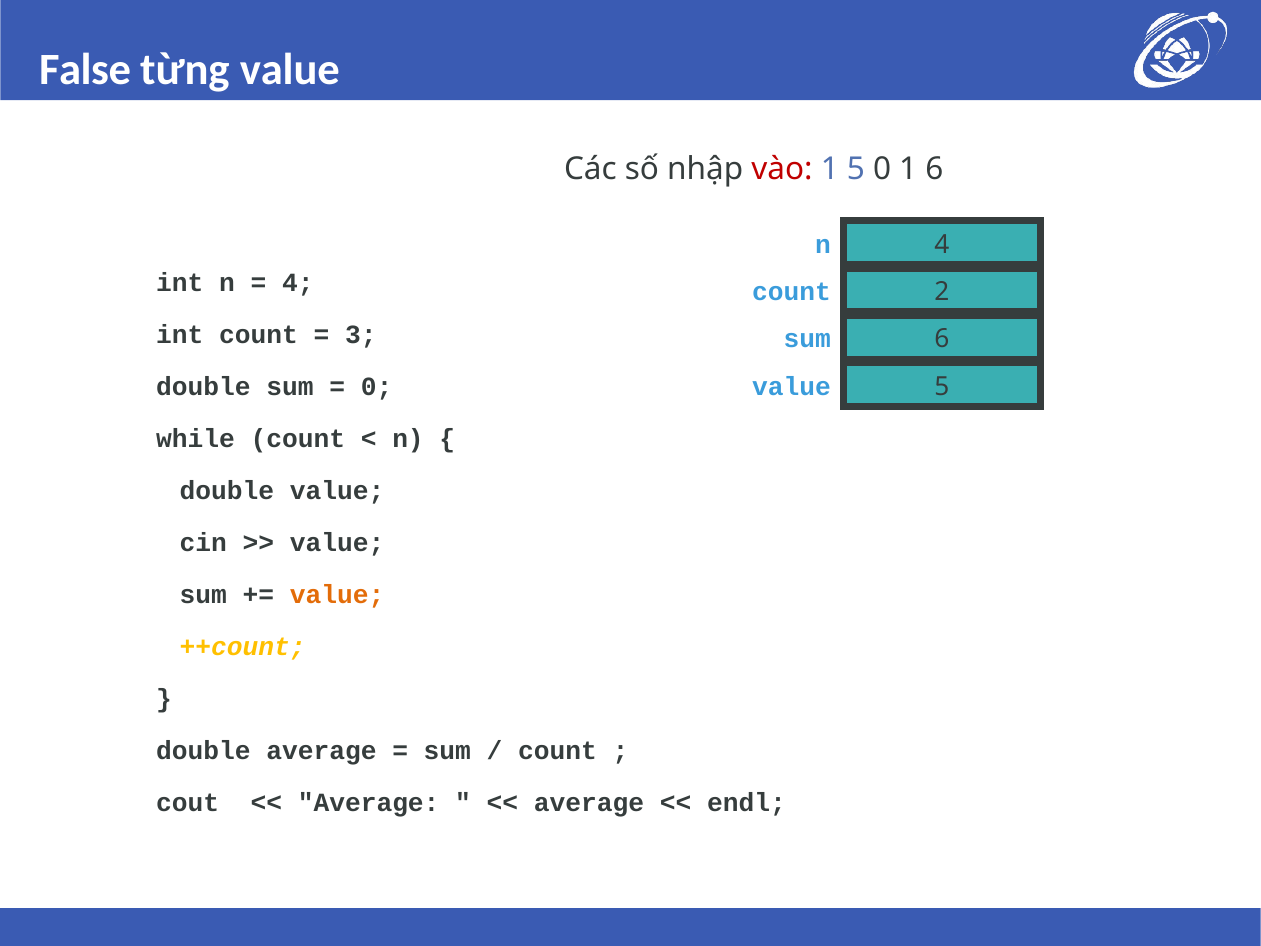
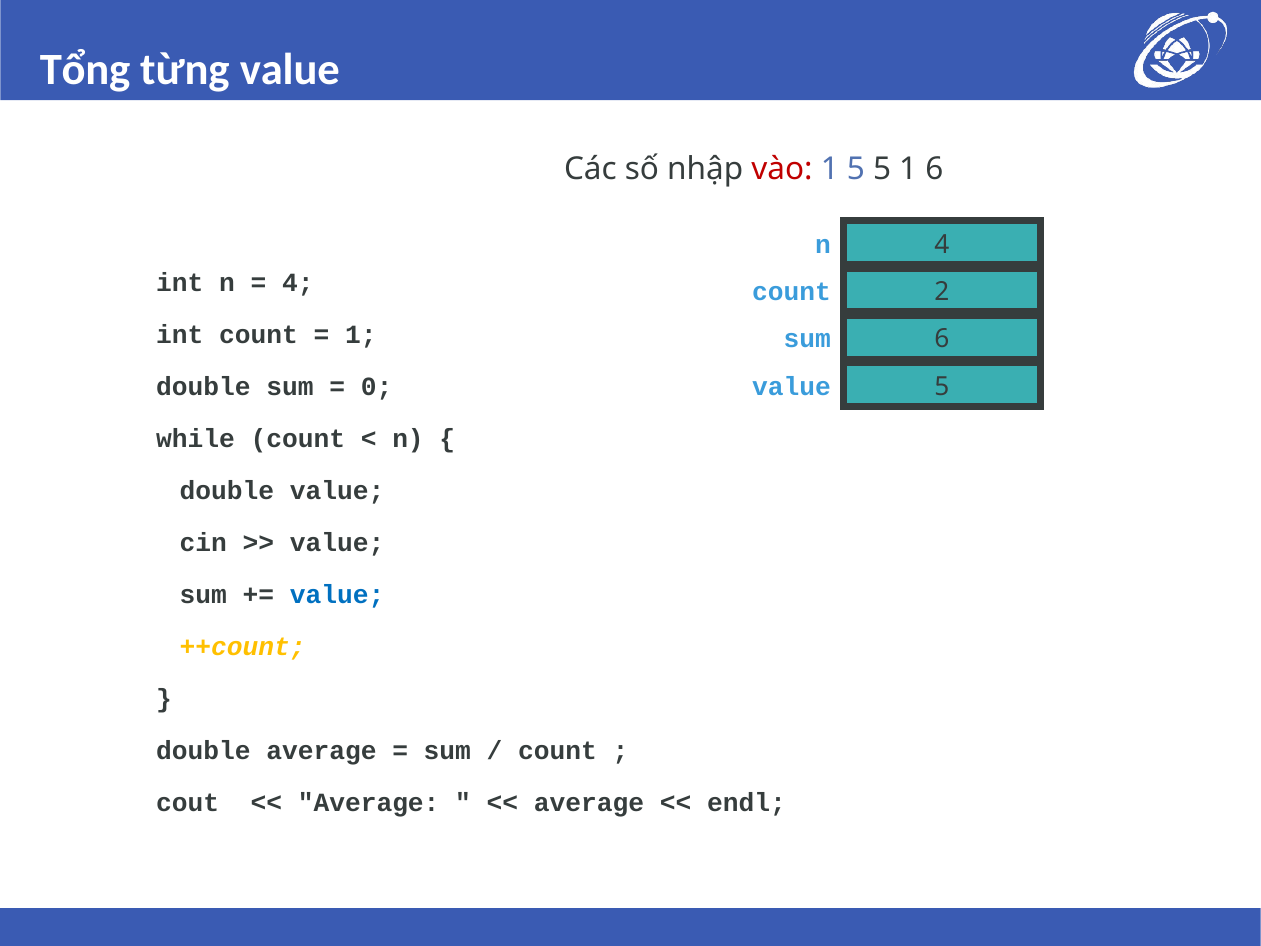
False: False -> Tổng
5 0: 0 -> 5
3 at (361, 335): 3 -> 1
value at (337, 595) colour: orange -> blue
